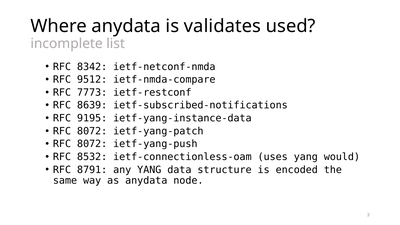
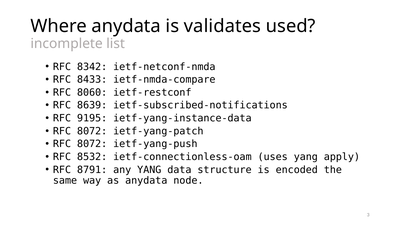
9512: 9512 -> 8433
7773: 7773 -> 8060
would: would -> apply
